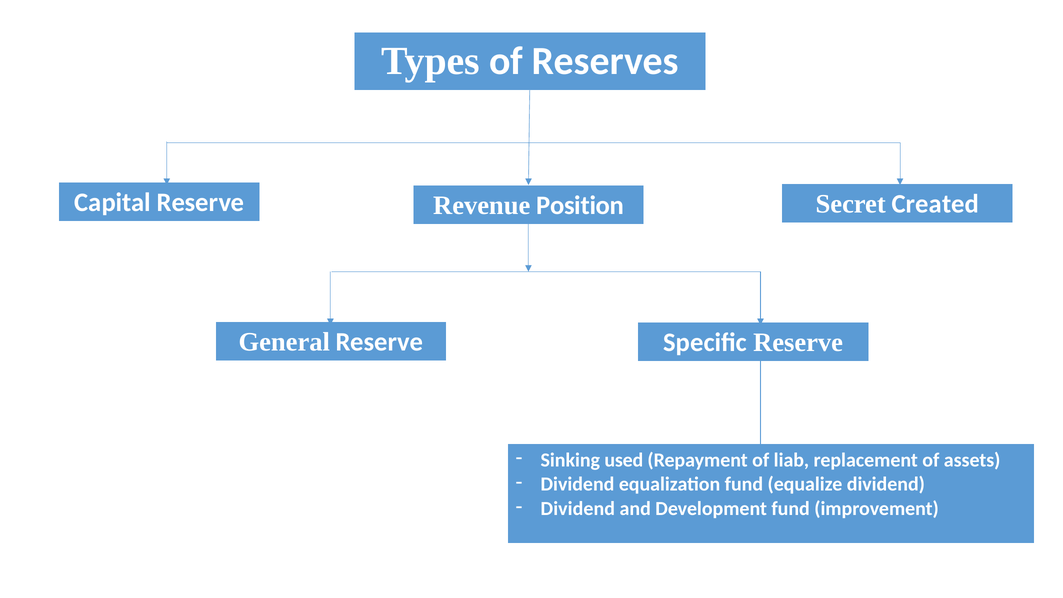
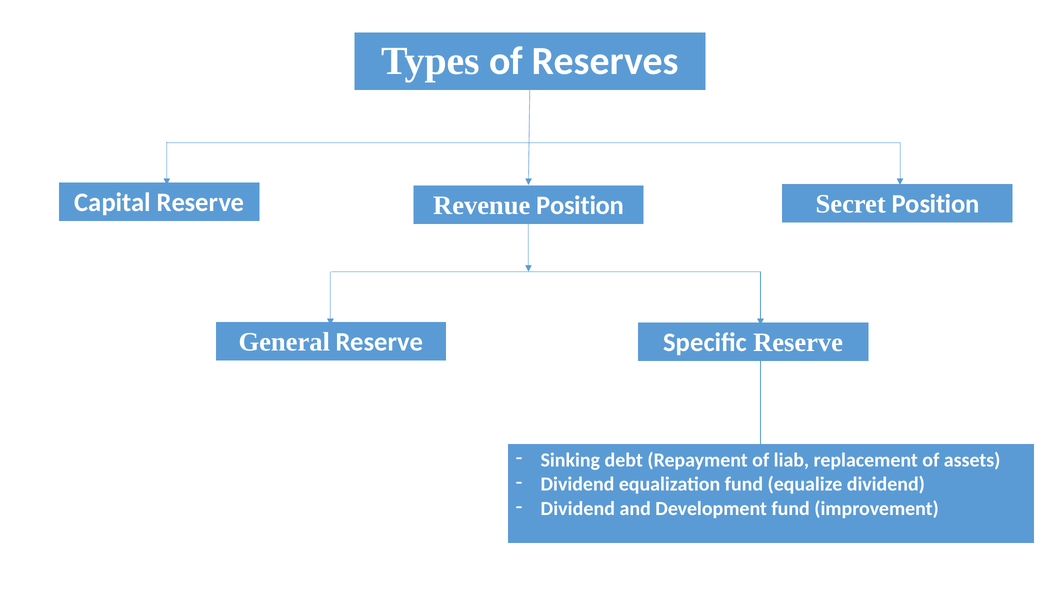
Secret Created: Created -> Position
used: used -> debt
